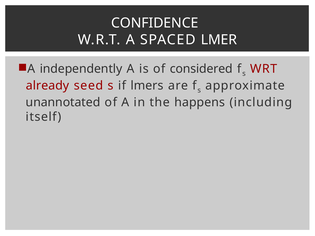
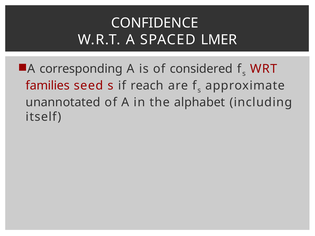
independently: independently -> corresponding
already: already -> families
lmers: lmers -> reach
happens: happens -> alphabet
